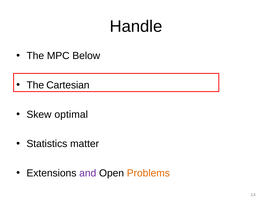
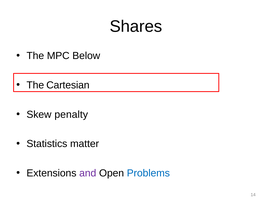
Handle: Handle -> Shares
optimal: optimal -> penalty
Problems colour: orange -> blue
